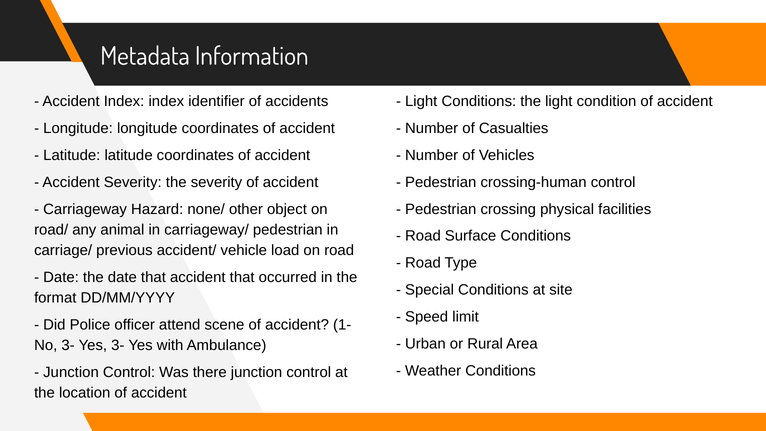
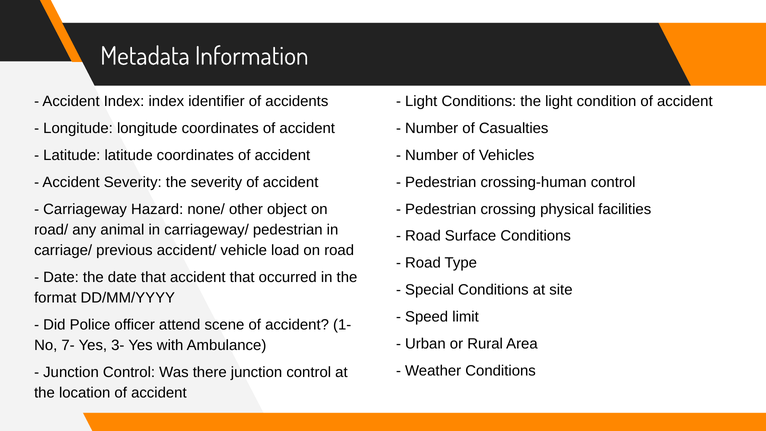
No 3-: 3- -> 7-
